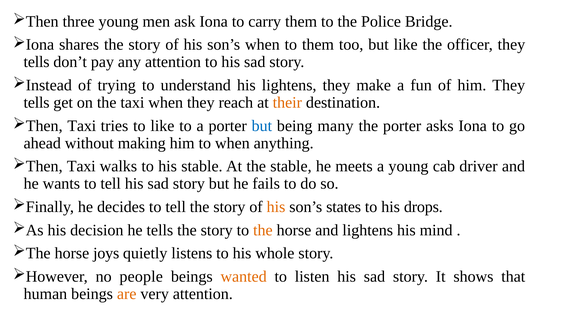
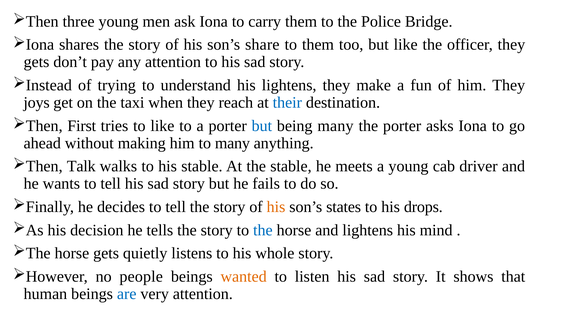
son’s when: when -> share
tells at (37, 62): tells -> gets
tells at (37, 103): tells -> joys
their colour: orange -> blue
Taxi at (82, 126): Taxi -> First
to when: when -> many
Taxi at (81, 166): Taxi -> Talk
the at (263, 230) colour: orange -> blue
horse joys: joys -> gets
are colour: orange -> blue
